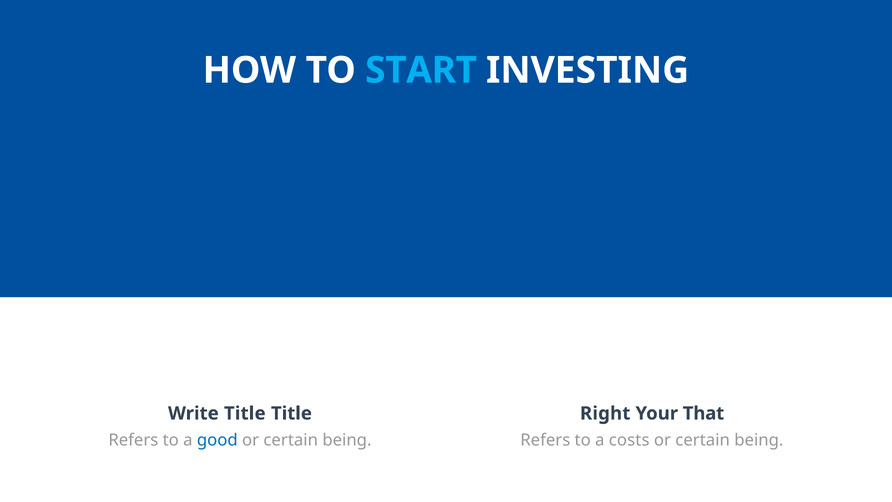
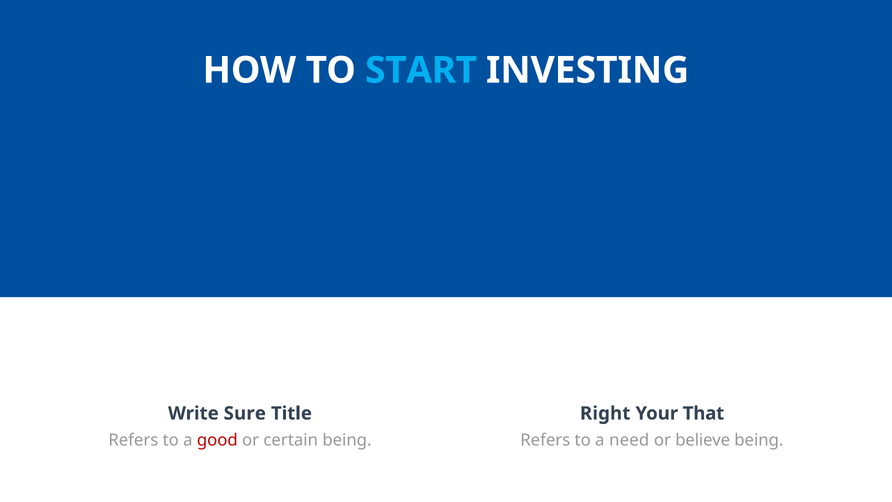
Write Title: Title -> Sure
good colour: blue -> red
costs: costs -> need
certain at (703, 440): certain -> believe
